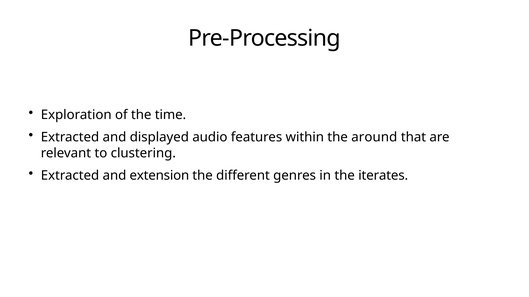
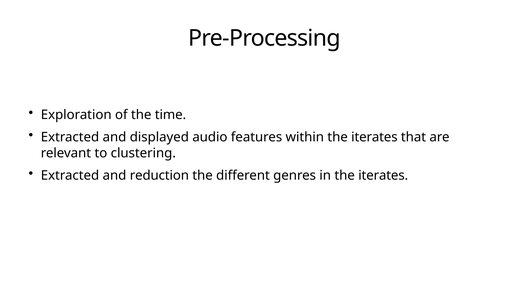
within the around: around -> iterates
extension: extension -> reduction
